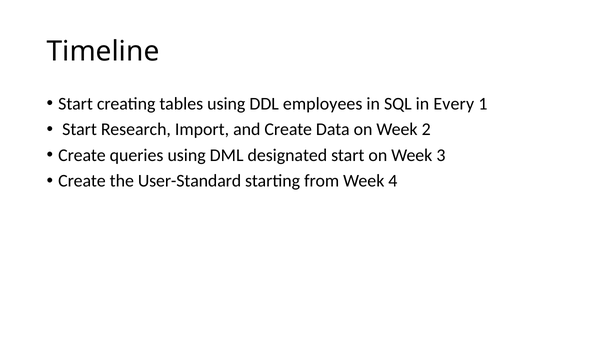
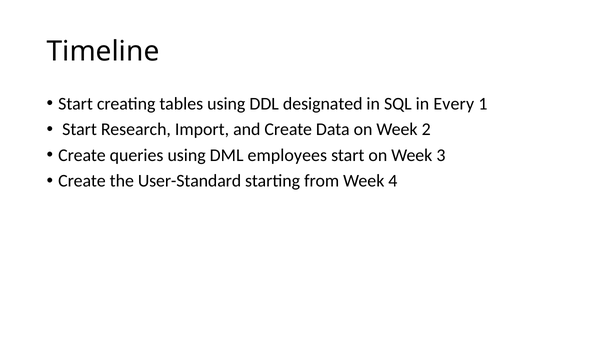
employees: employees -> designated
designated: designated -> employees
